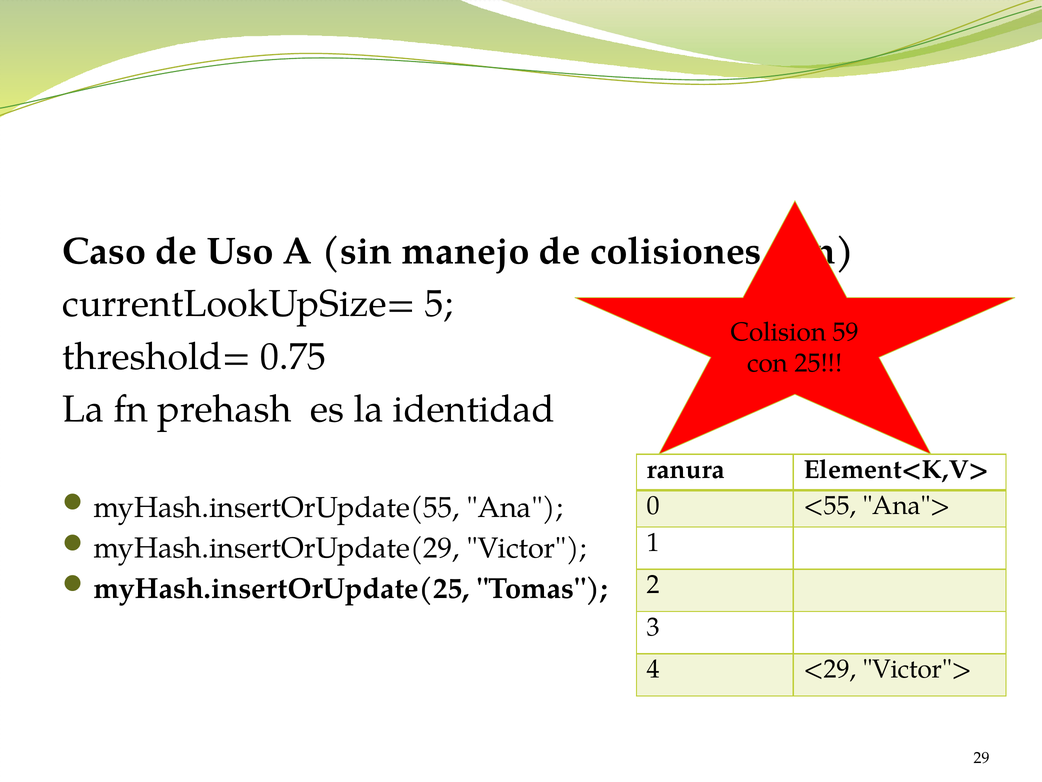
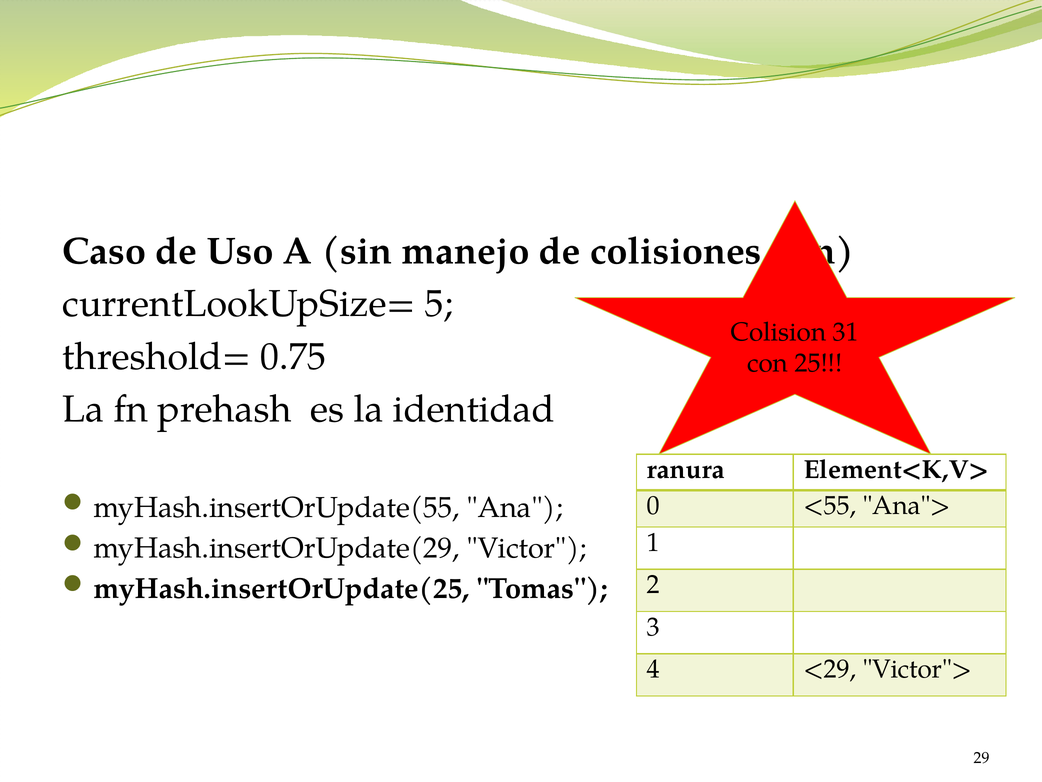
59: 59 -> 31
